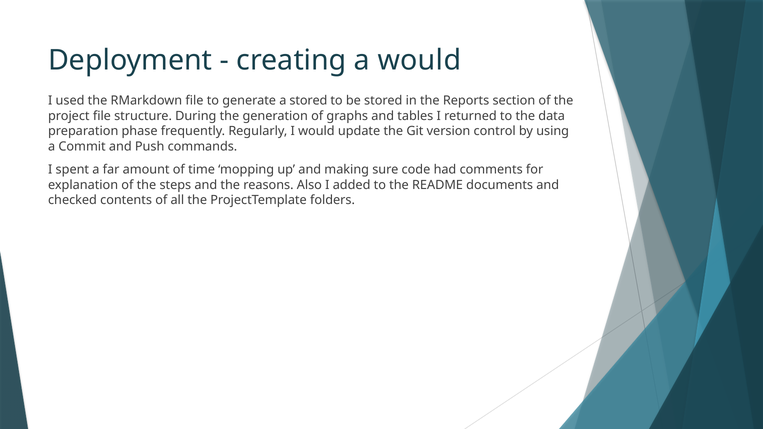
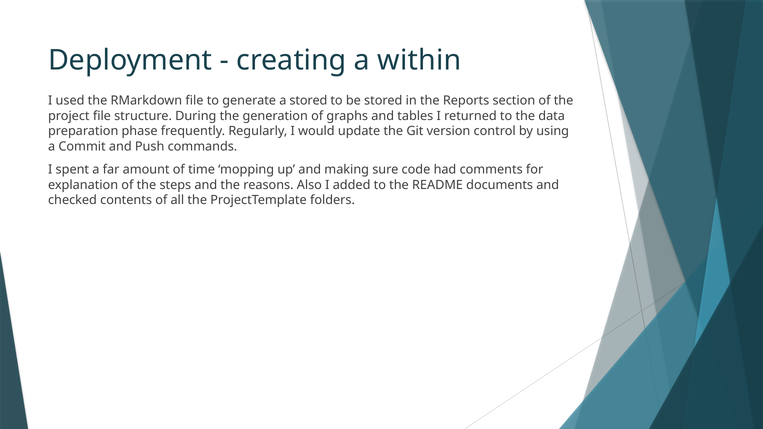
a would: would -> within
